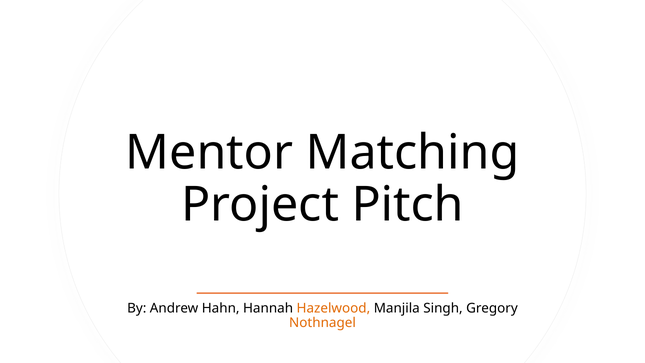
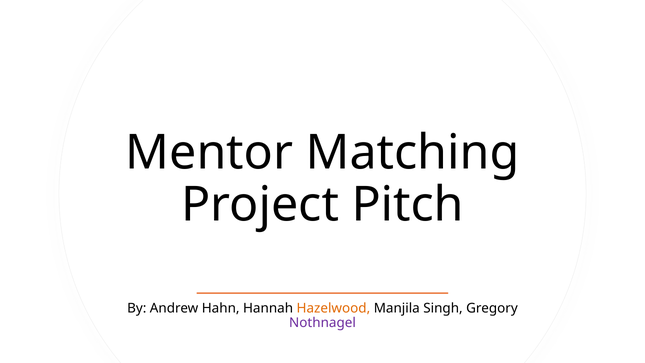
Nothnagel colour: orange -> purple
